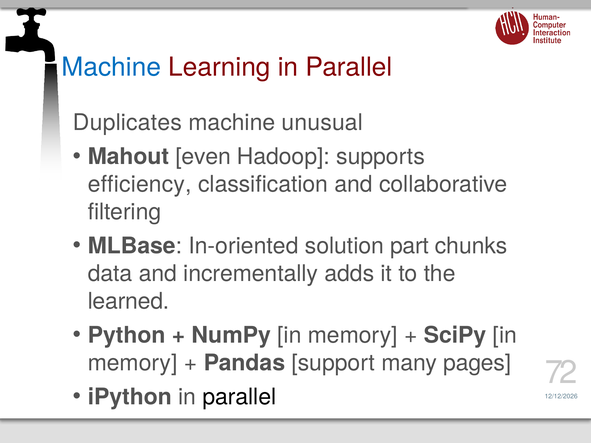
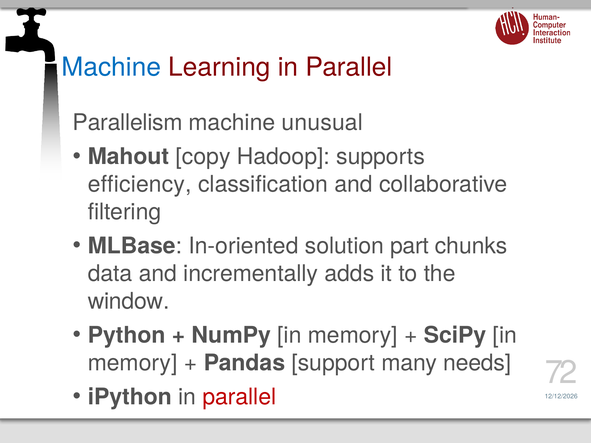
Duplicates: Duplicates -> Parallelism
even: even -> copy
learned: learned -> window
pages: pages -> needs
parallel at (239, 397) colour: black -> red
